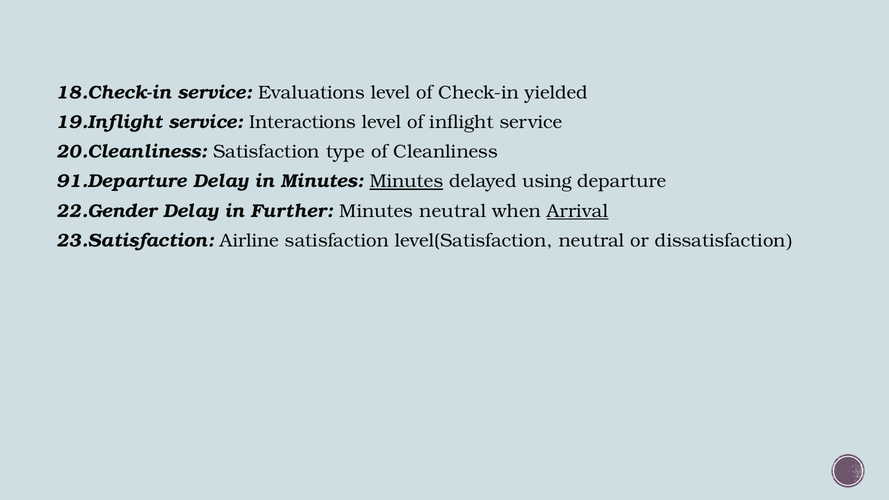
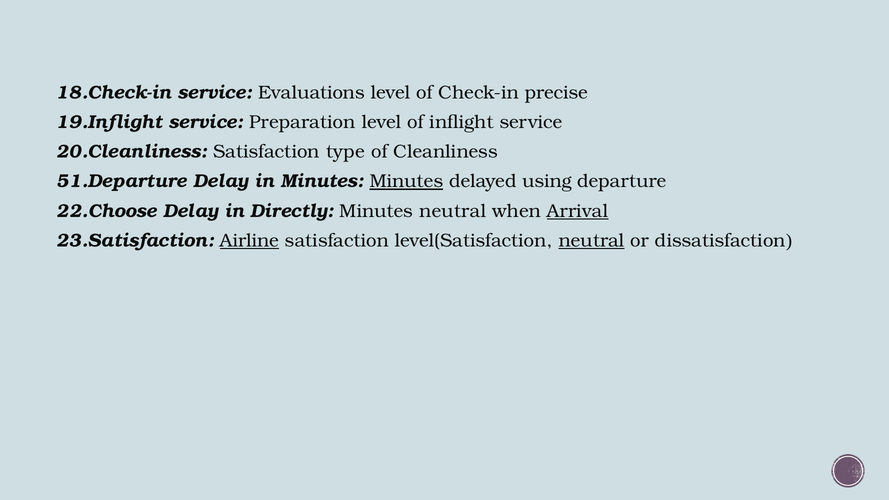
yielded: yielded -> precise
Interactions: Interactions -> Preparation
91.Departure: 91.Departure -> 51.Departure
22.Gender: 22.Gender -> 22.Choose
Further: Further -> Directly
Airline underline: none -> present
neutral at (592, 241) underline: none -> present
